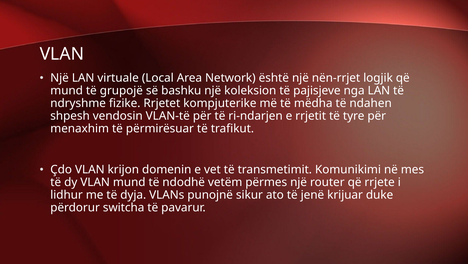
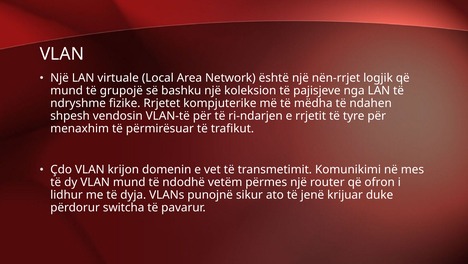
rrjete: rrjete -> ofron
